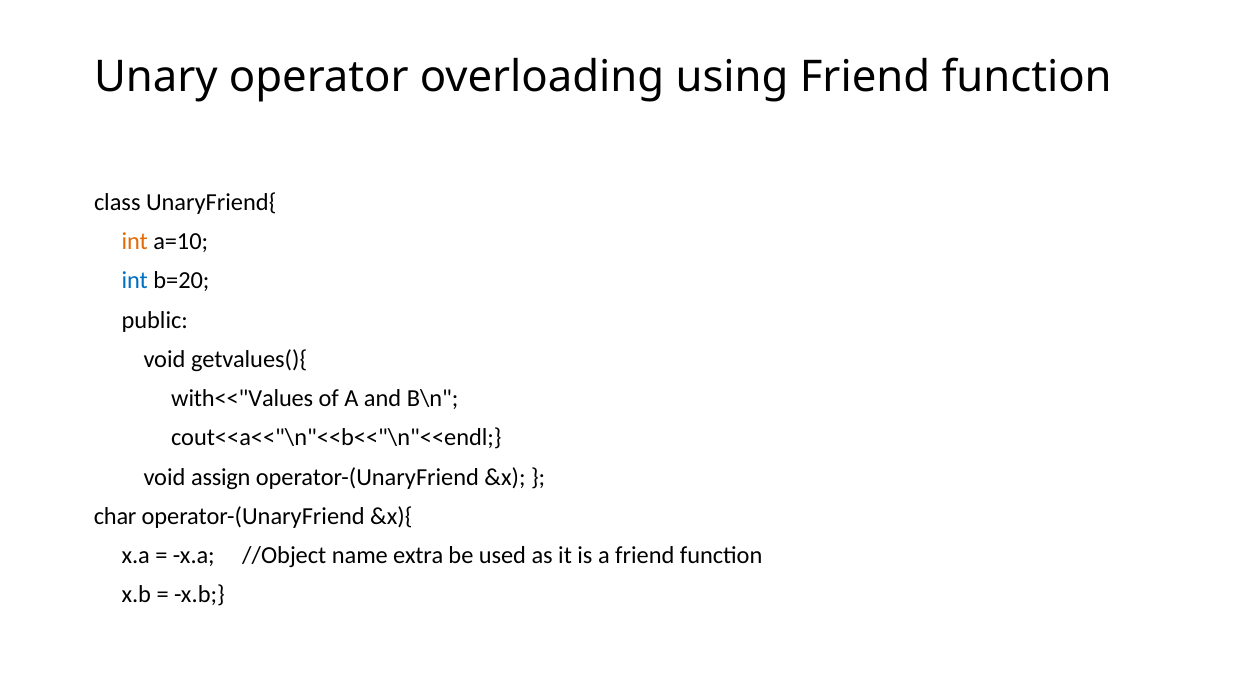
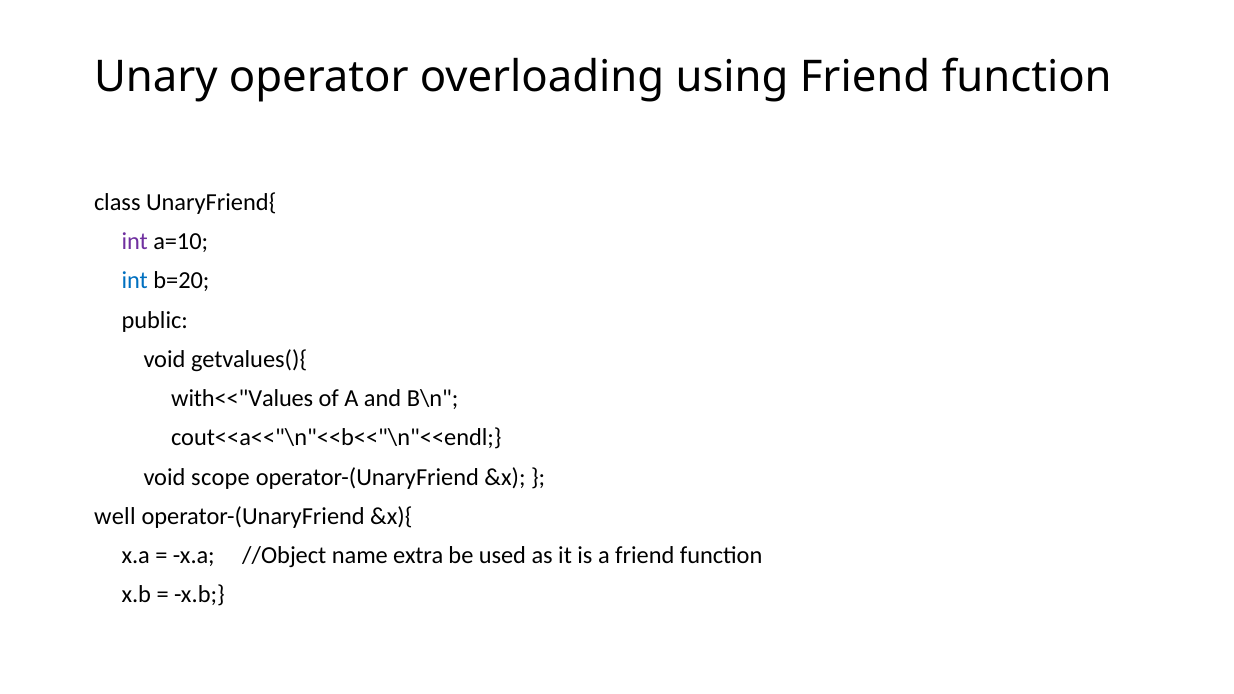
int at (135, 242) colour: orange -> purple
assign: assign -> scope
char: char -> well
